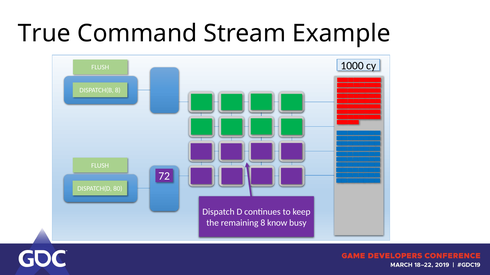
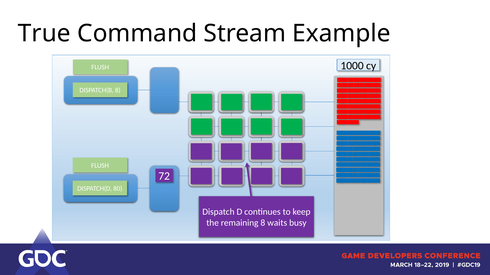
know: know -> waits
